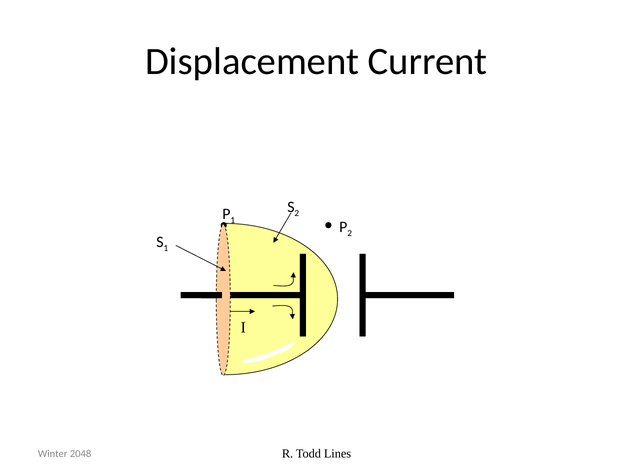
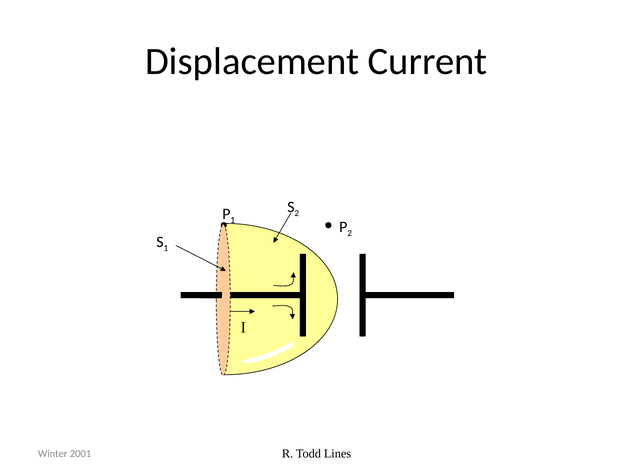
2048: 2048 -> 2001
